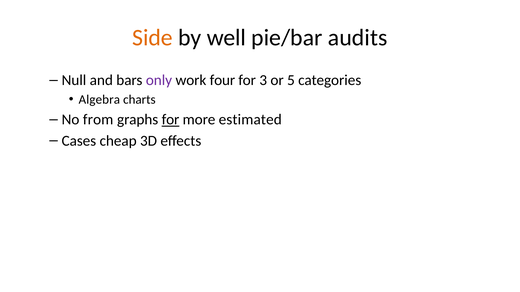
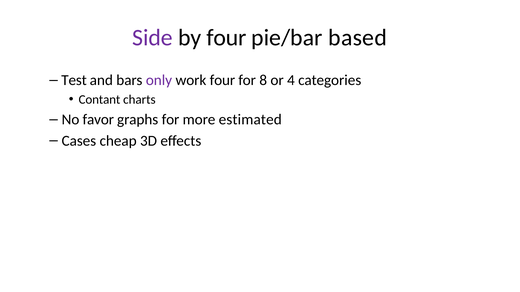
Side colour: orange -> purple
by well: well -> four
audits: audits -> based
Null: Null -> Test
3: 3 -> 8
5: 5 -> 4
Algebra: Algebra -> Contant
from: from -> favor
for at (171, 120) underline: present -> none
